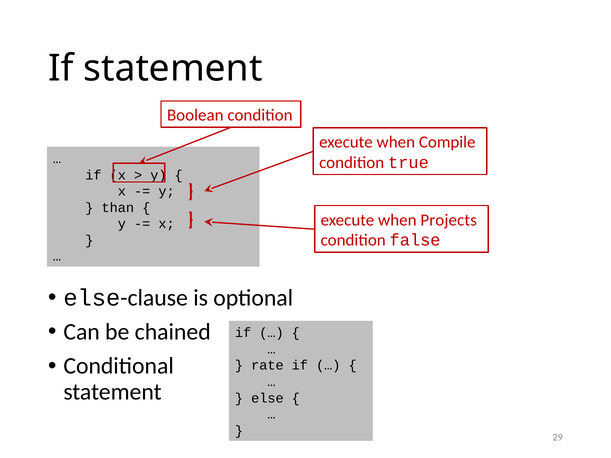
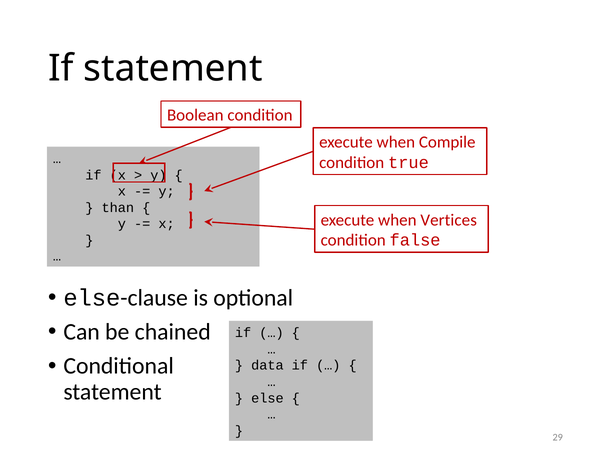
Projects: Projects -> Vertices
rate: rate -> data
